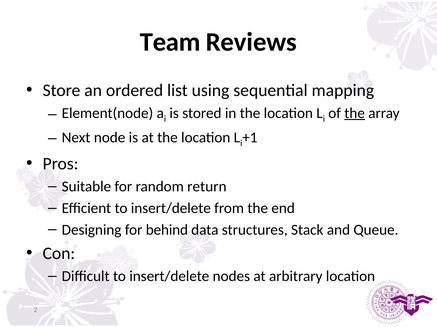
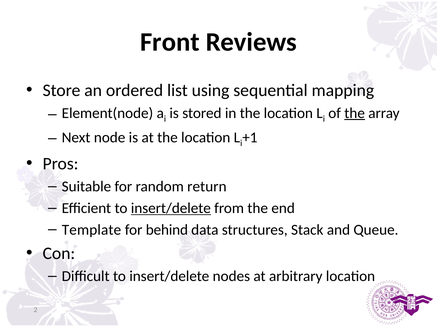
Team: Team -> Front
insert/delete at (171, 209) underline: none -> present
Designing: Designing -> Template
